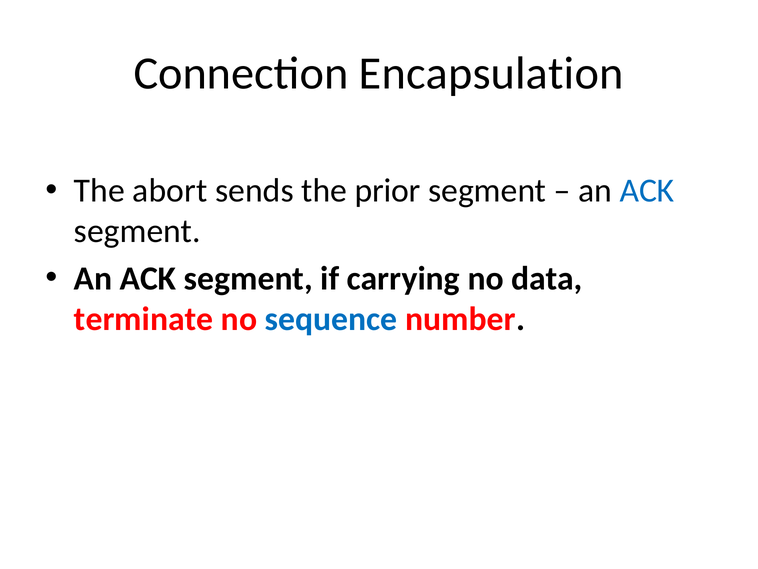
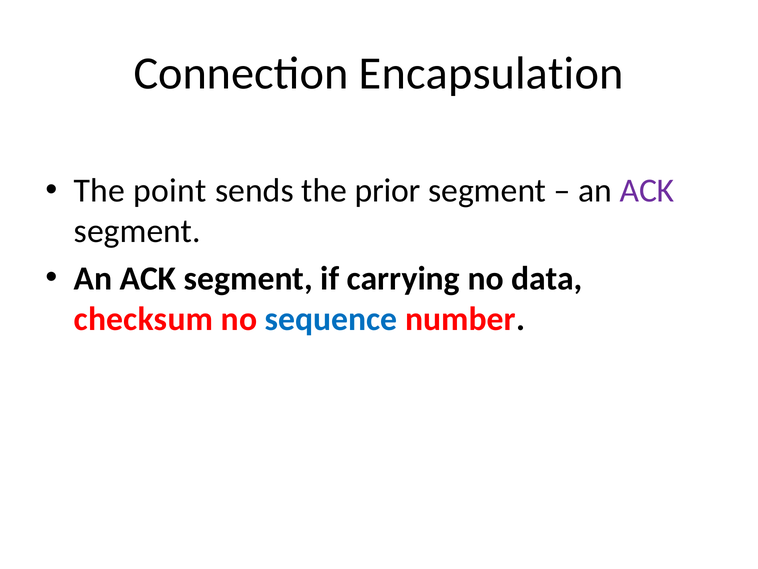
abort: abort -> point
ACK at (647, 191) colour: blue -> purple
terminate: terminate -> checksum
